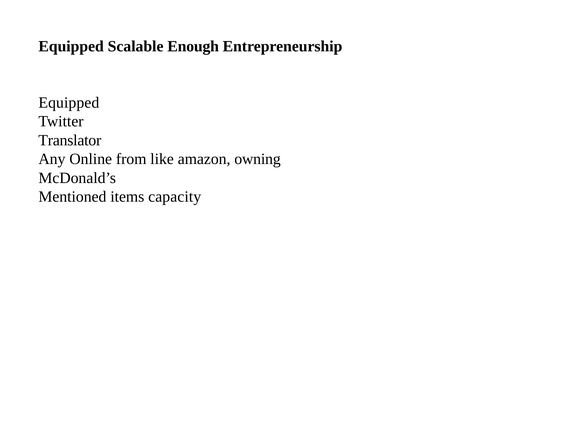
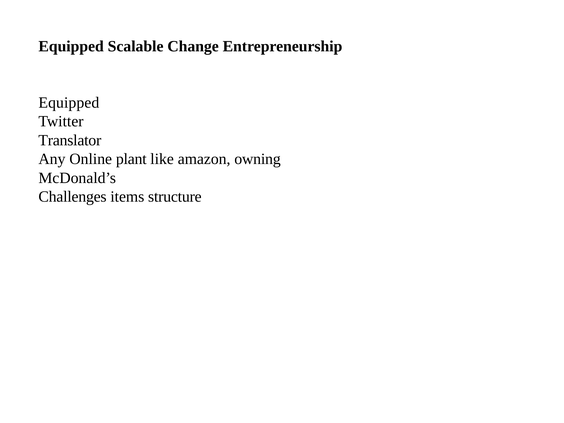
Enough: Enough -> Change
from: from -> plant
Mentioned: Mentioned -> Challenges
capacity: capacity -> structure
